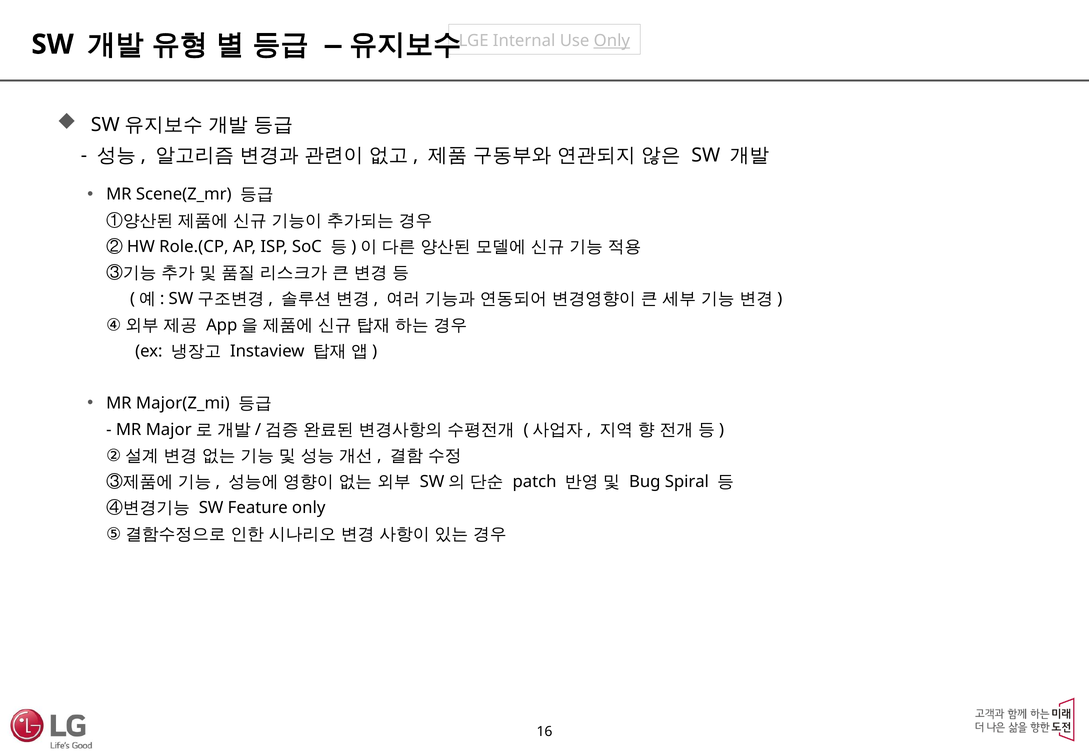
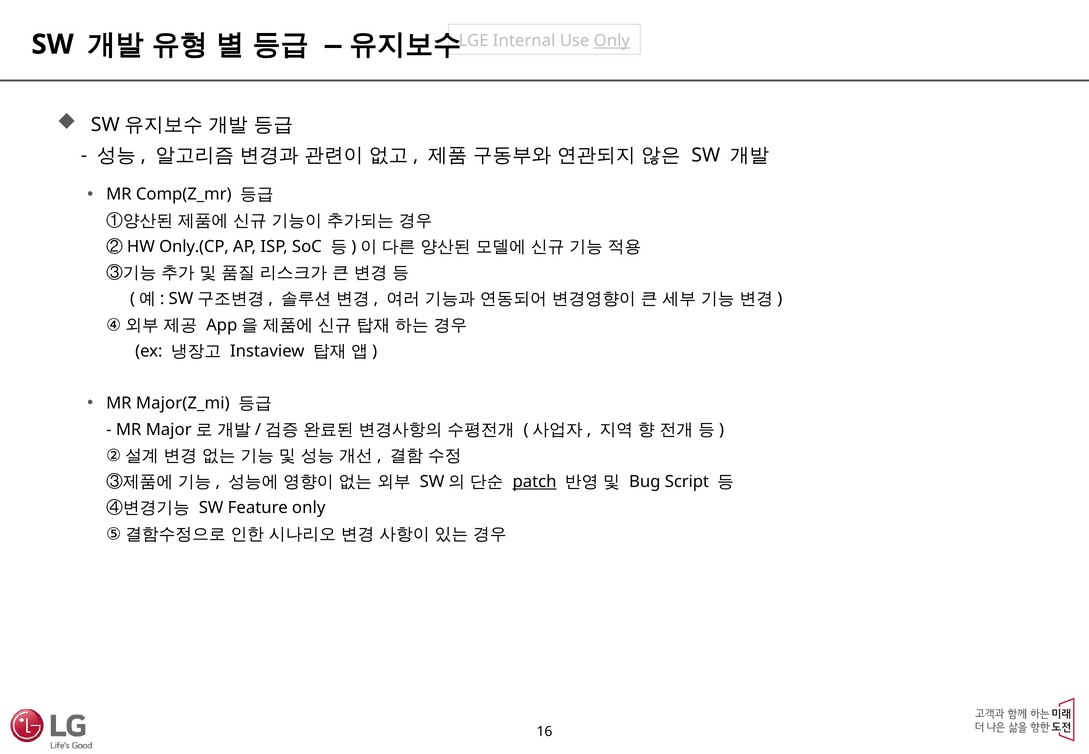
Scene(Z_mr: Scene(Z_mr -> Comp(Z_mr
Role.(CP: Role.(CP -> Only.(CP
patch underline: none -> present
Spiral: Spiral -> Script
